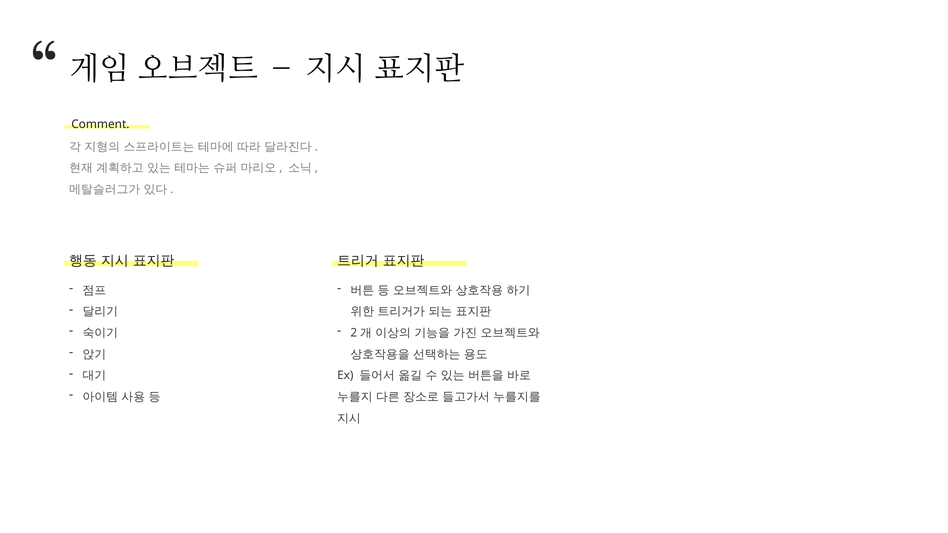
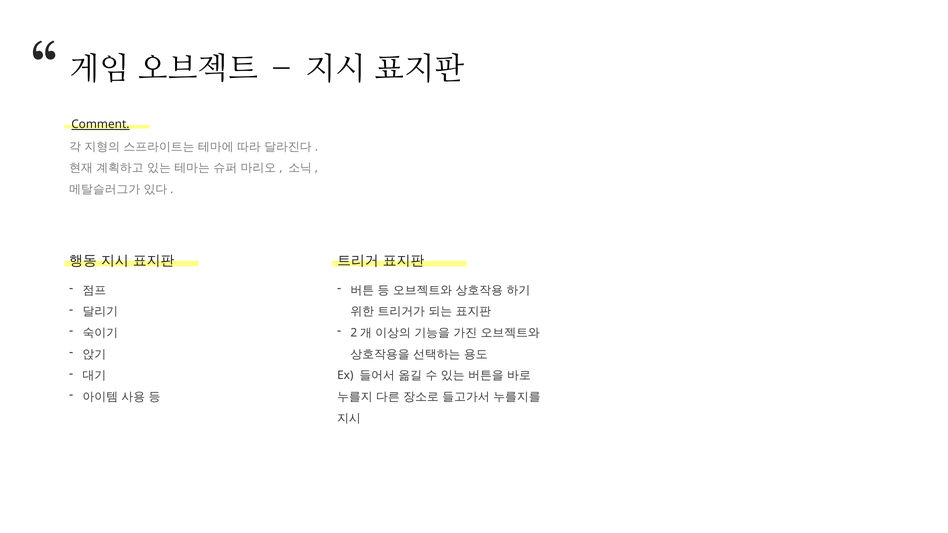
Comment underline: none -> present
